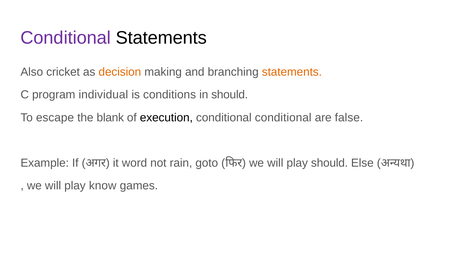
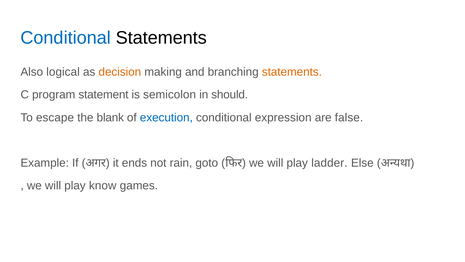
Conditional at (66, 38) colour: purple -> blue
cricket: cricket -> logical
individual: individual -> statement
conditions: conditions -> semicolon
execution colour: black -> blue
conditional conditional: conditional -> expression
word: word -> ends
play should: should -> ladder
